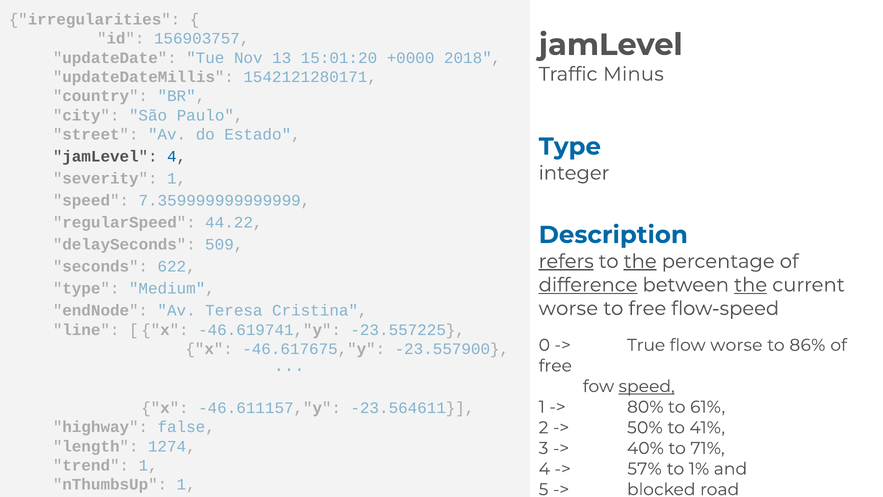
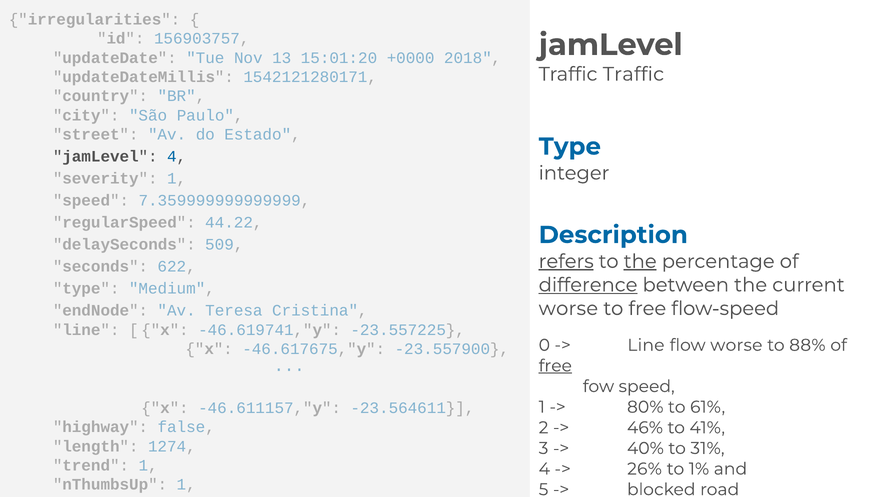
Traffic Minus: Minus -> Traffic
the at (751, 285) underline: present -> none
True at (646, 345): True -> Line
86%: 86% -> 88%
free at (555, 366) underline: none -> present
speed at (647, 386) underline: present -> none
50%: 50% -> 46%
71%: 71% -> 31%
57%: 57% -> 26%
